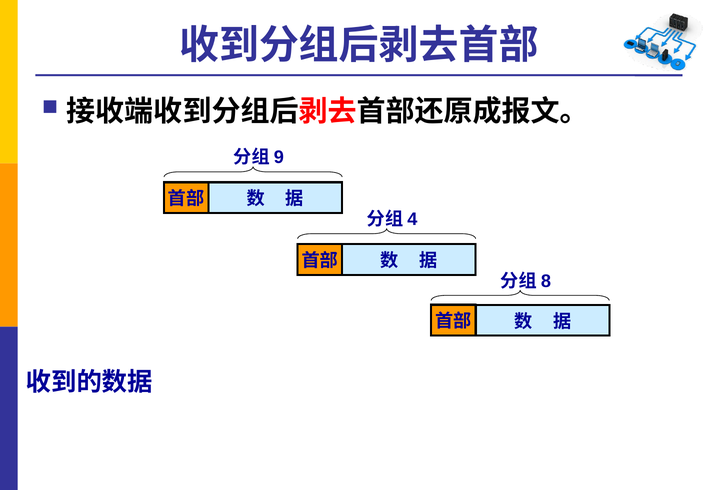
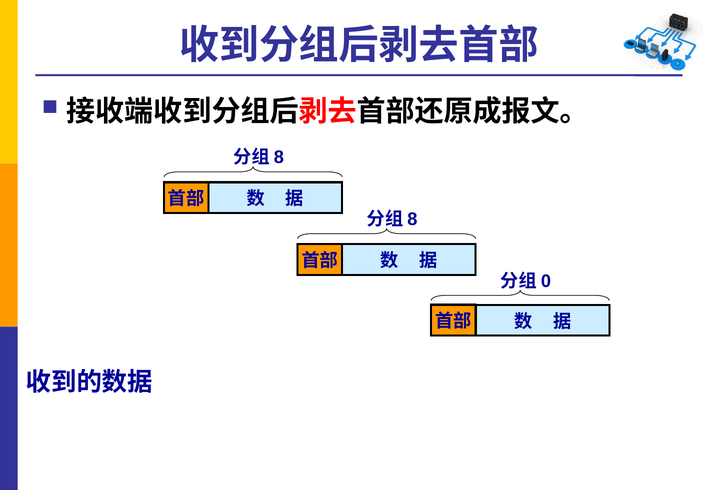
9 at (279, 157): 9 -> 8
4 at (412, 219): 4 -> 8
8: 8 -> 0
